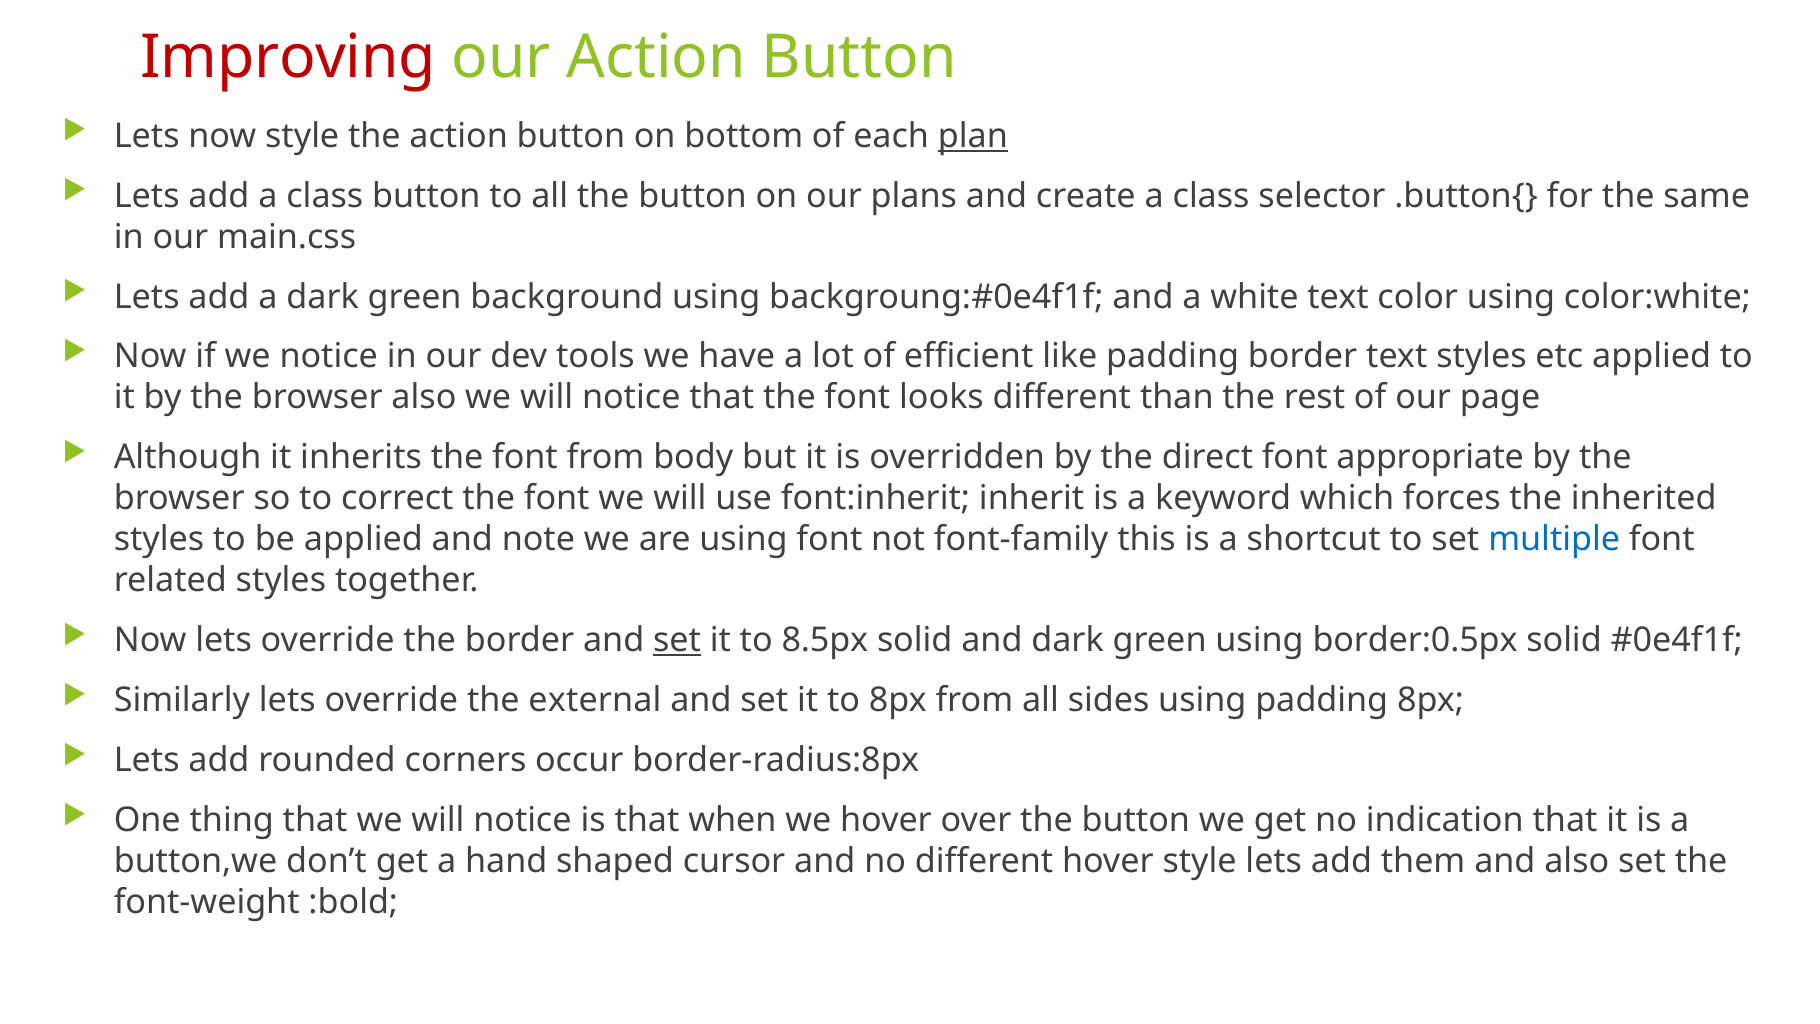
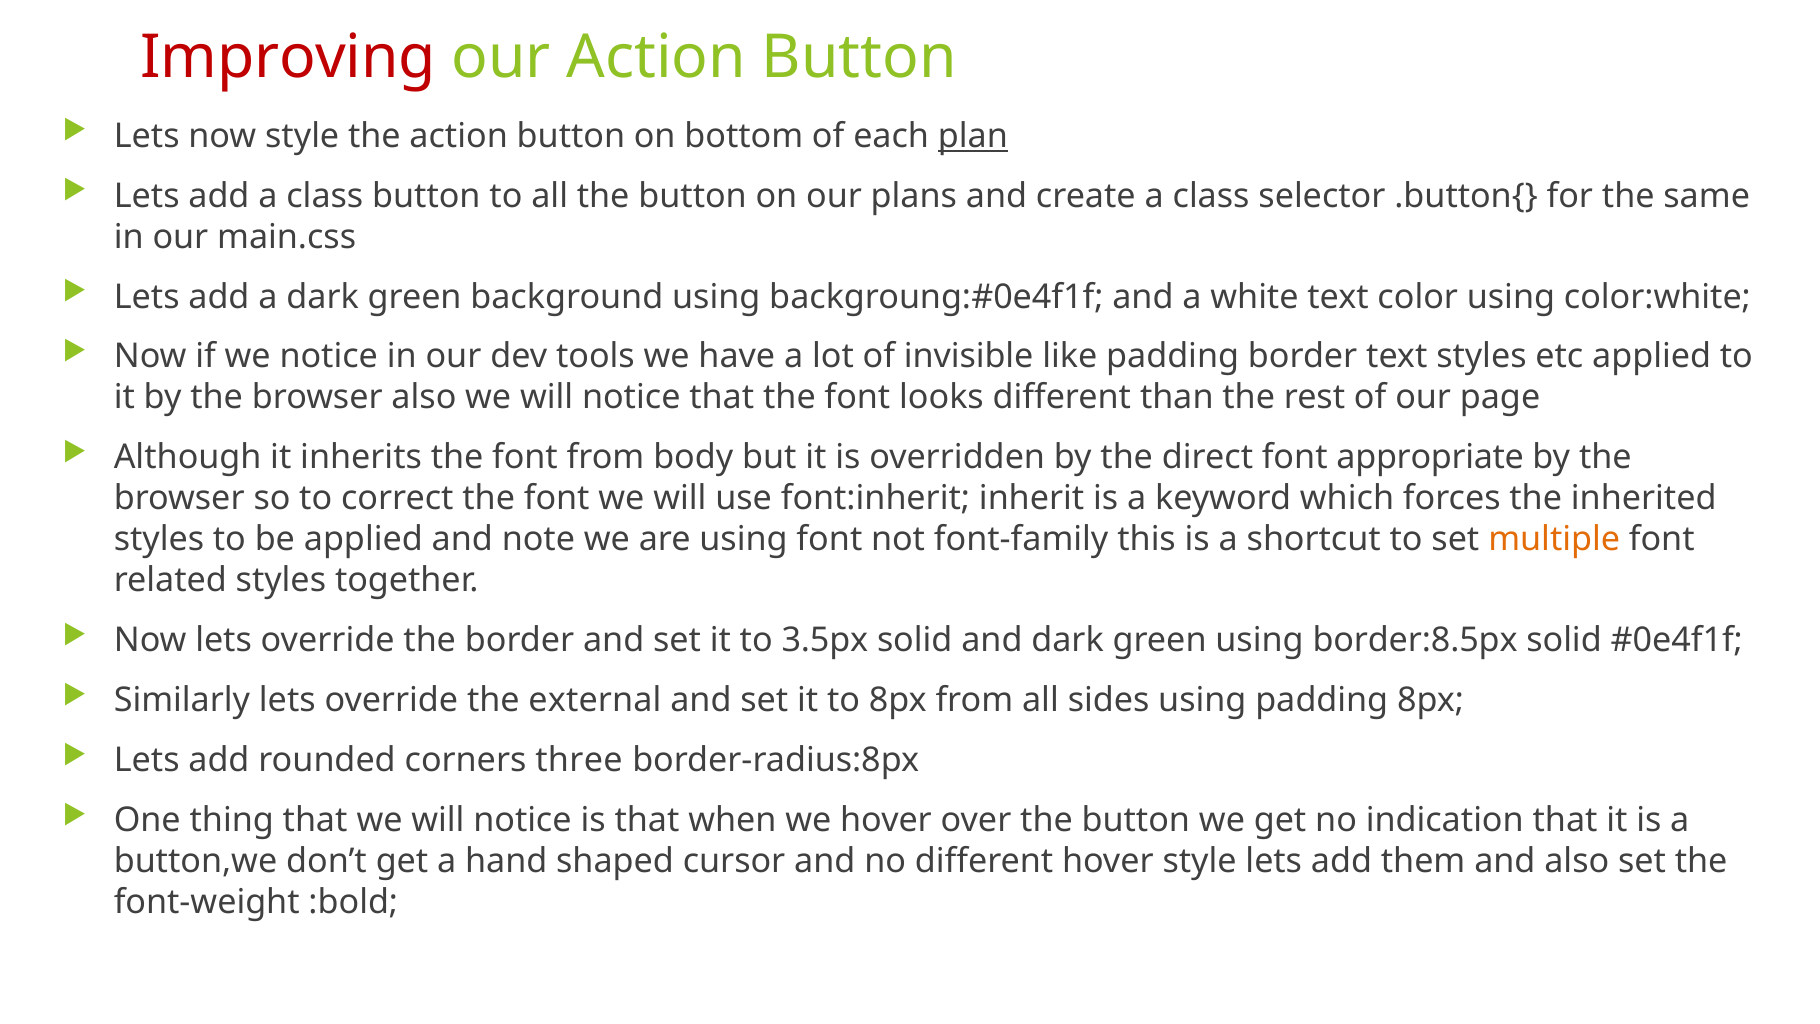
efficient: efficient -> invisible
multiple colour: blue -> orange
set at (677, 640) underline: present -> none
8.5px: 8.5px -> 3.5px
border:0.5px: border:0.5px -> border:8.5px
occur: occur -> three
